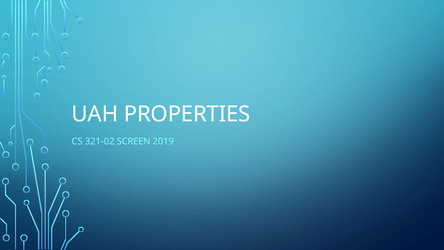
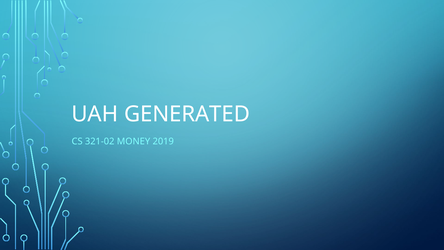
PROPERTIES: PROPERTIES -> GENERATED
SCREEN: SCREEN -> MONEY
